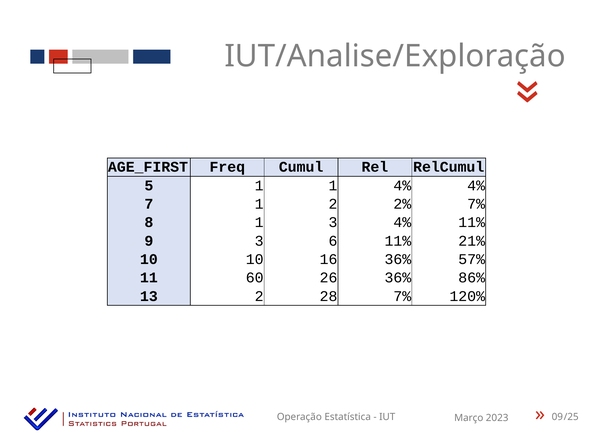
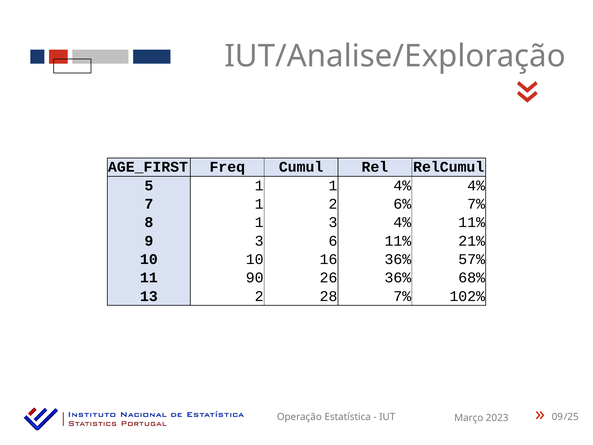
2%: 2% -> 6%
60: 60 -> 90
86%: 86% -> 68%
120%: 120% -> 102%
